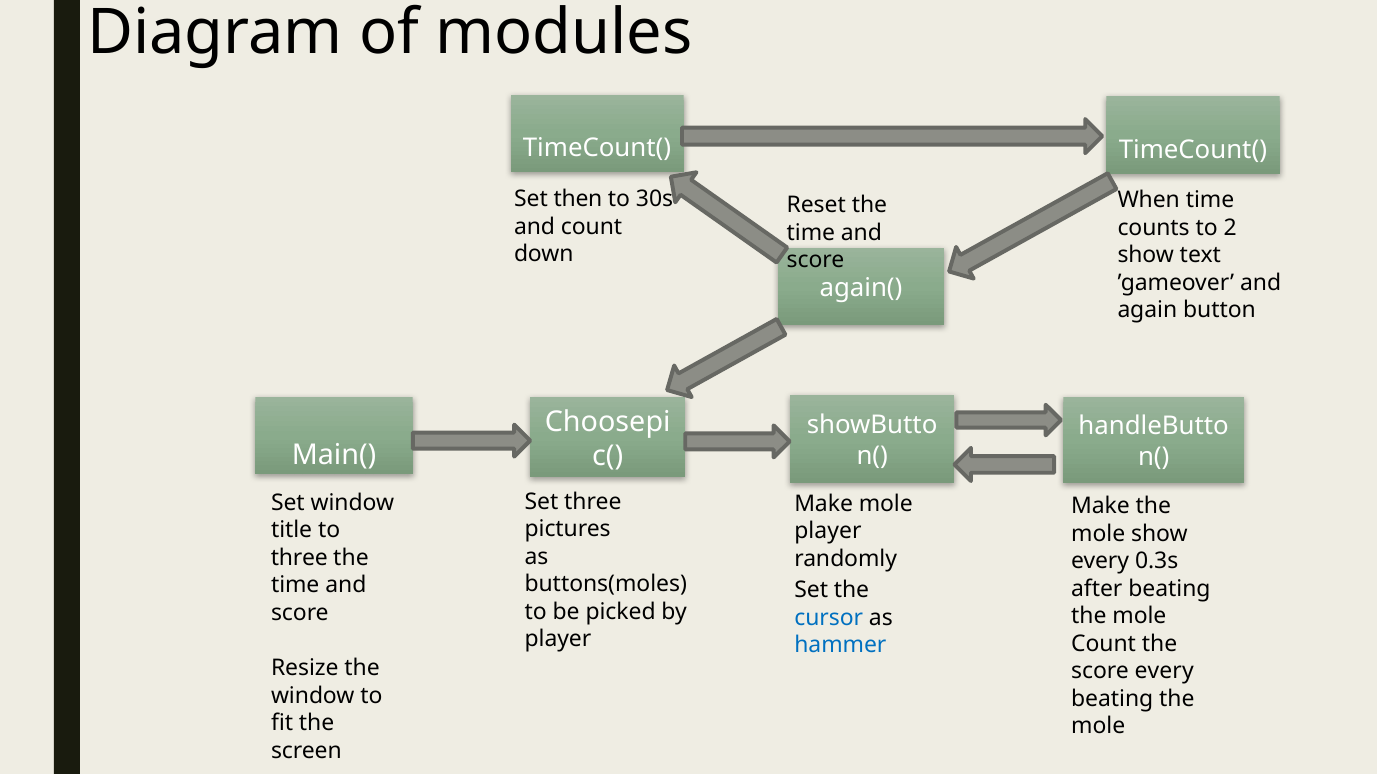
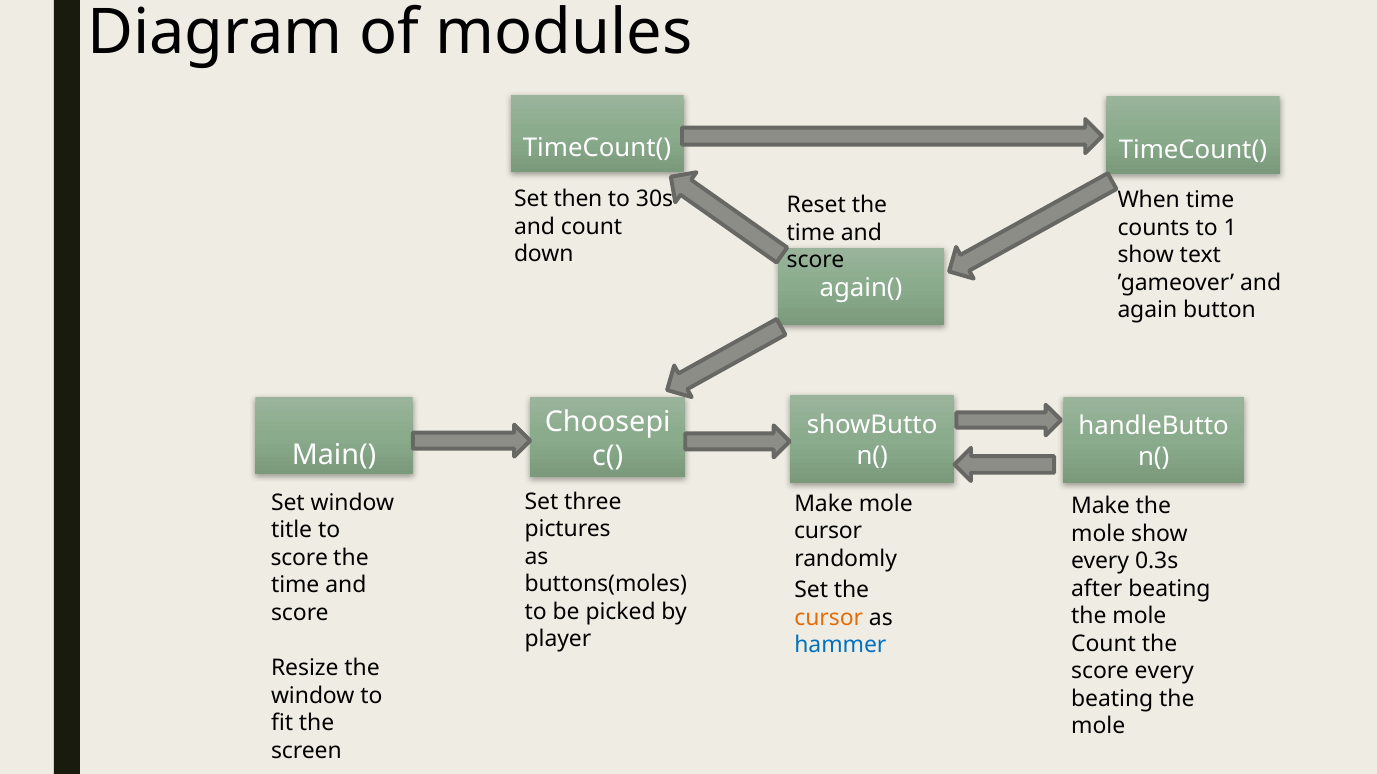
2: 2 -> 1
player at (828, 532): player -> cursor
three at (299, 558): three -> score
cursor at (829, 618) colour: blue -> orange
